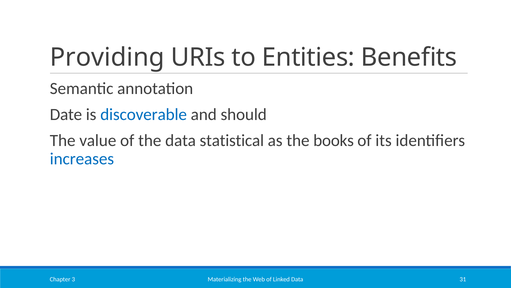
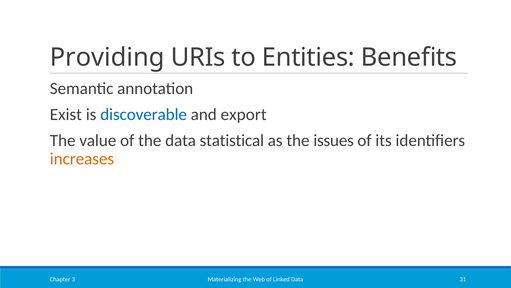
Date: Date -> Exist
should: should -> export
books: books -> issues
increases colour: blue -> orange
